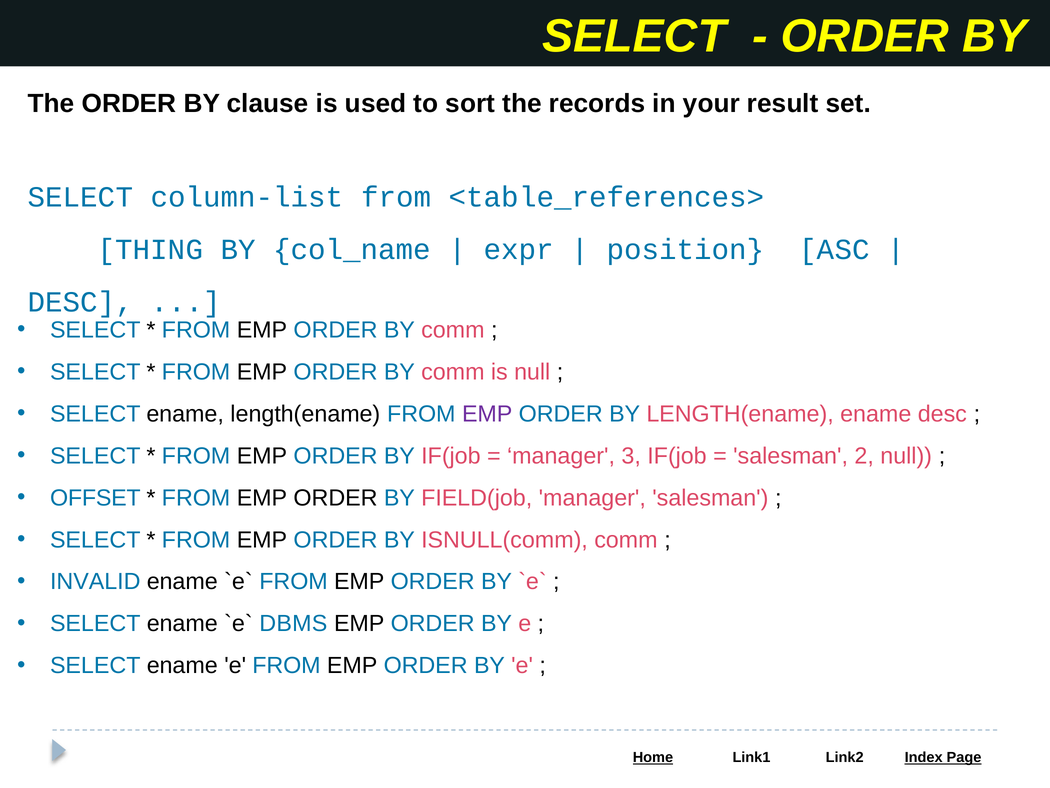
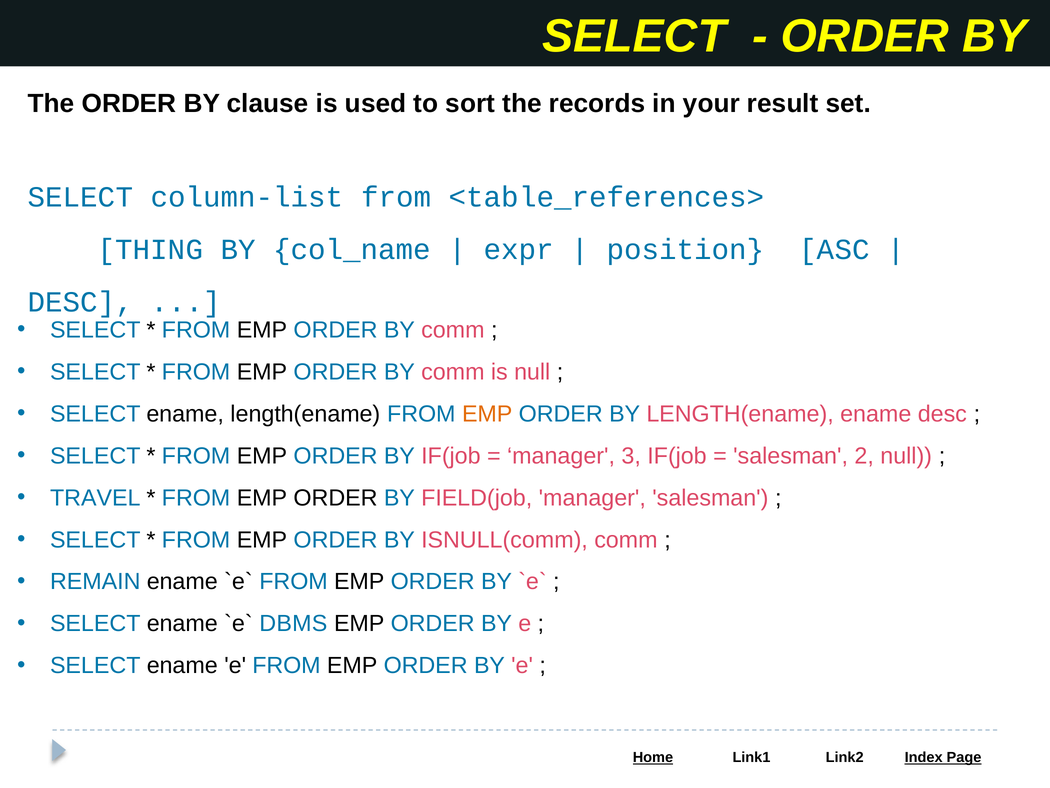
EMP at (487, 414) colour: purple -> orange
OFFSET: OFFSET -> TRAVEL
INVALID: INVALID -> REMAIN
